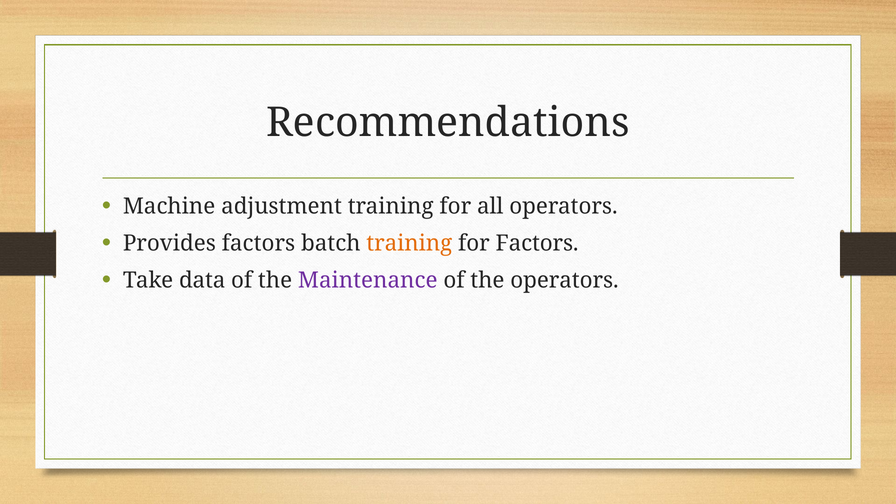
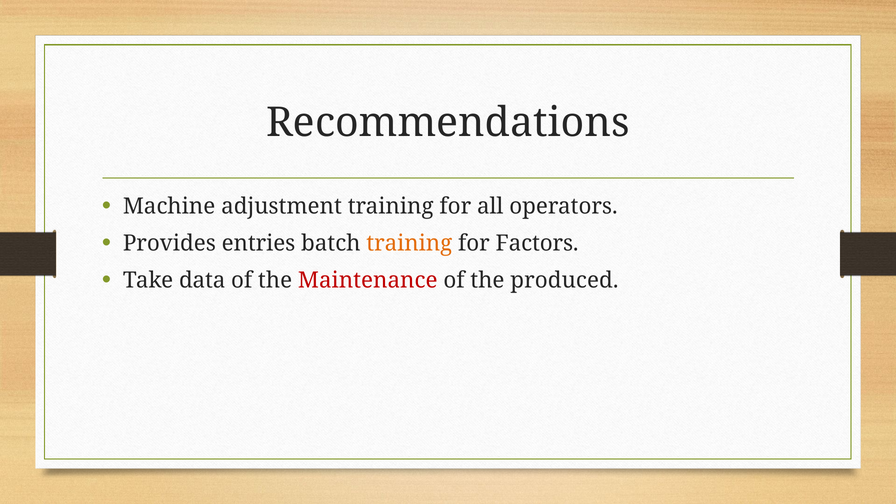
Provides factors: factors -> entries
Maintenance colour: purple -> red
the operators: operators -> produced
